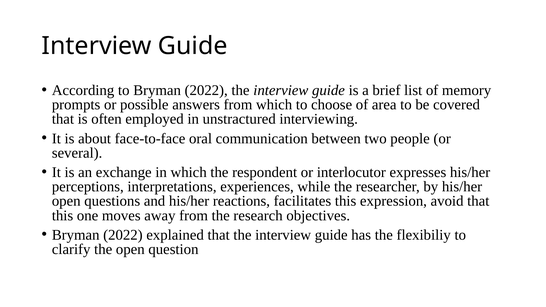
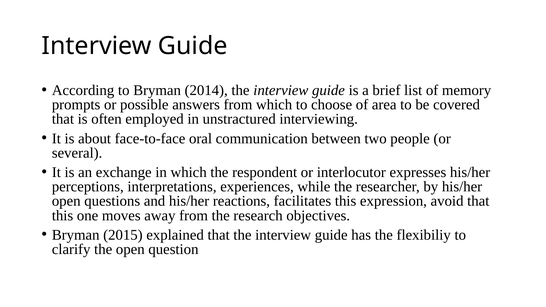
to Bryman 2022: 2022 -> 2014
2022 at (123, 235): 2022 -> 2015
